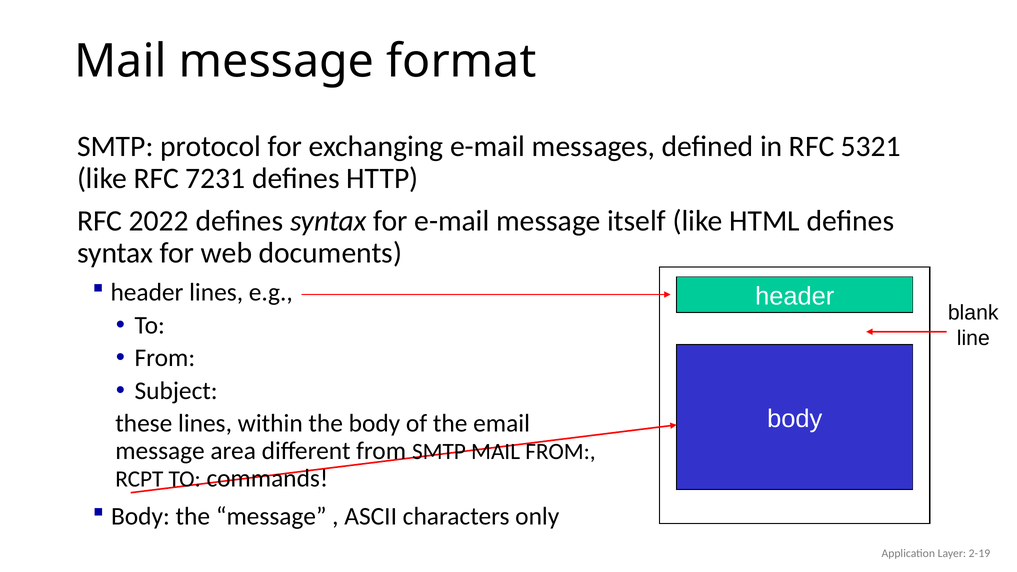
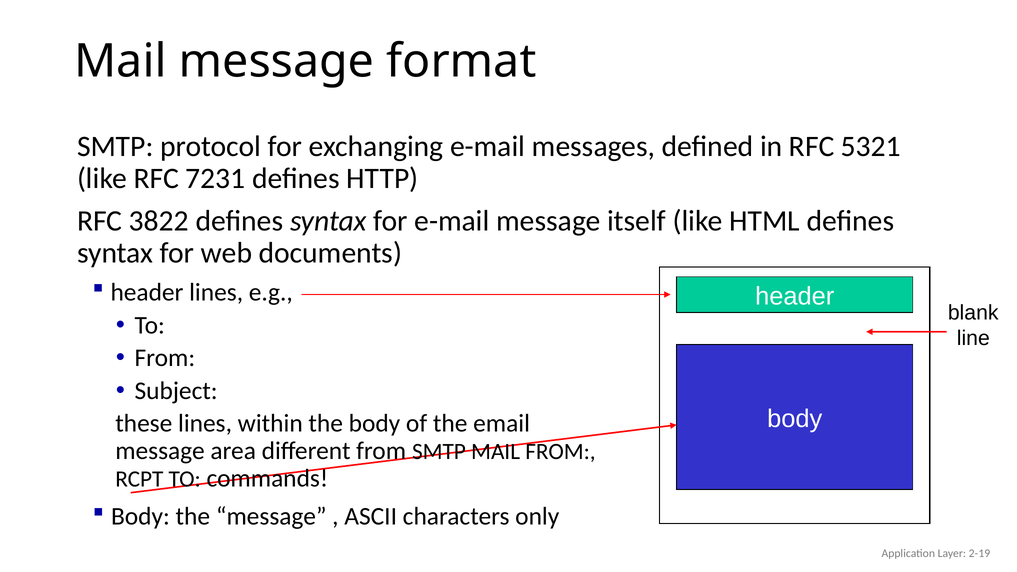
2022: 2022 -> 3822
